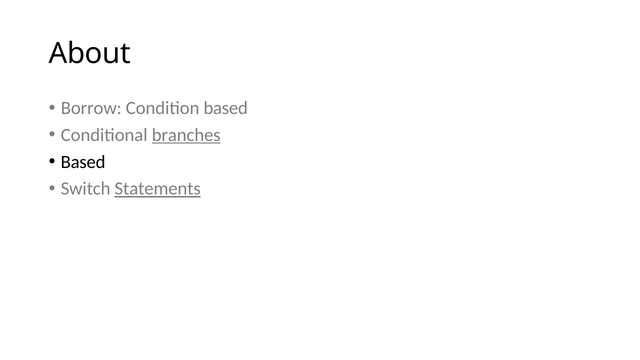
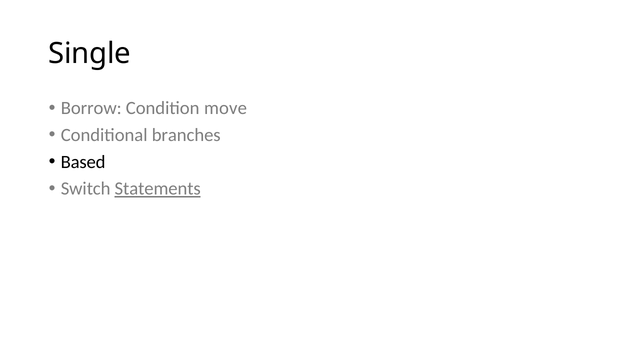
About: About -> Single
Condition based: based -> move
branches underline: present -> none
